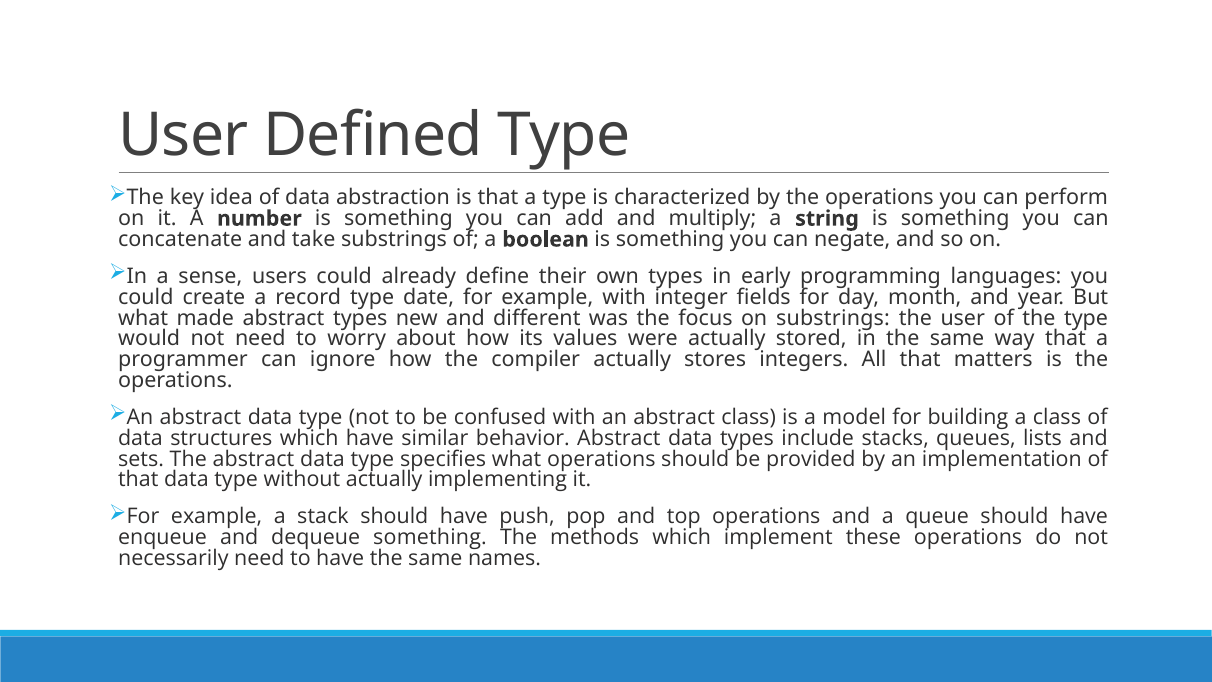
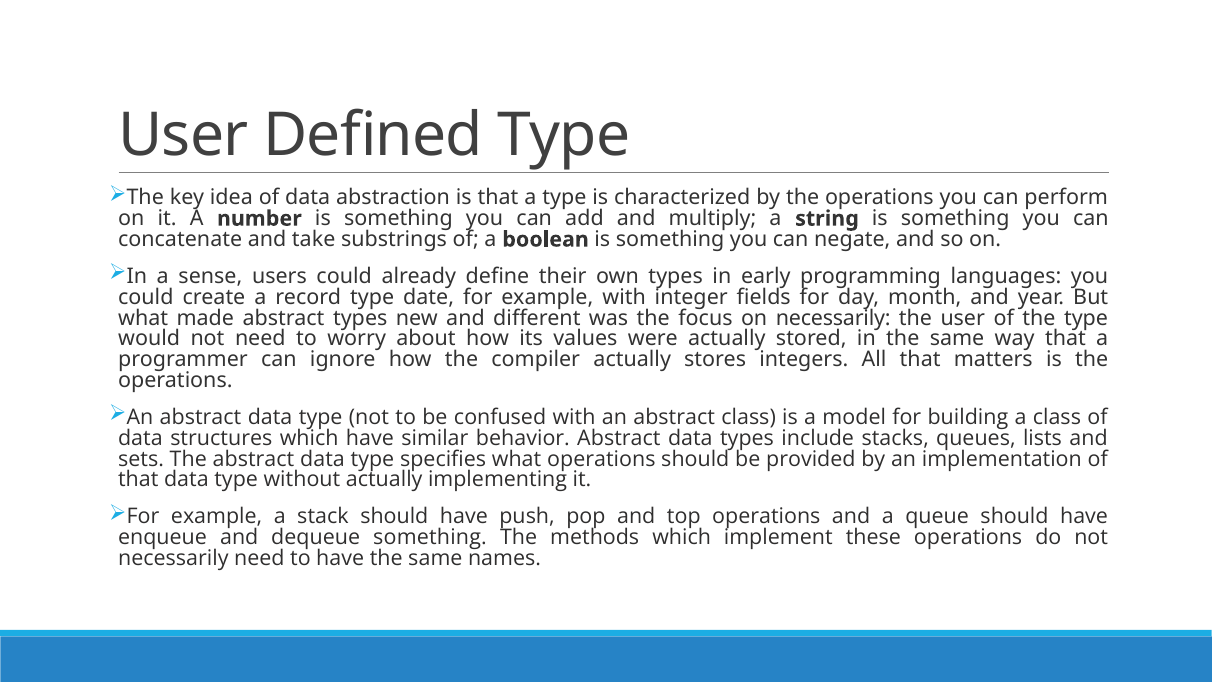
on substrings: substrings -> necessarily
